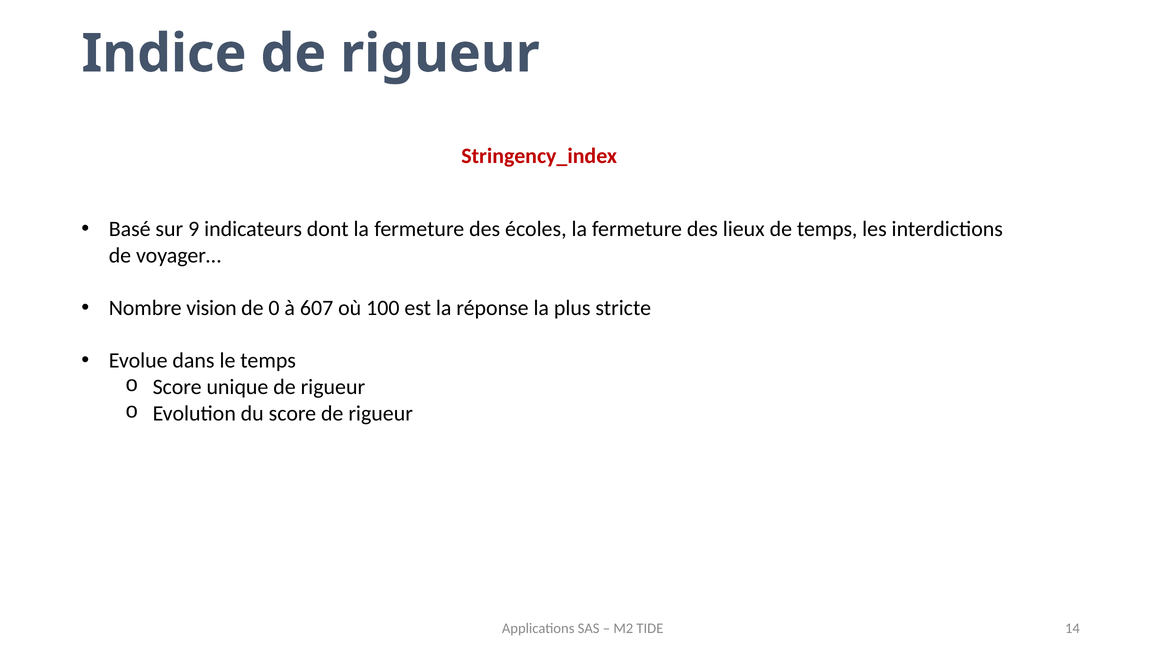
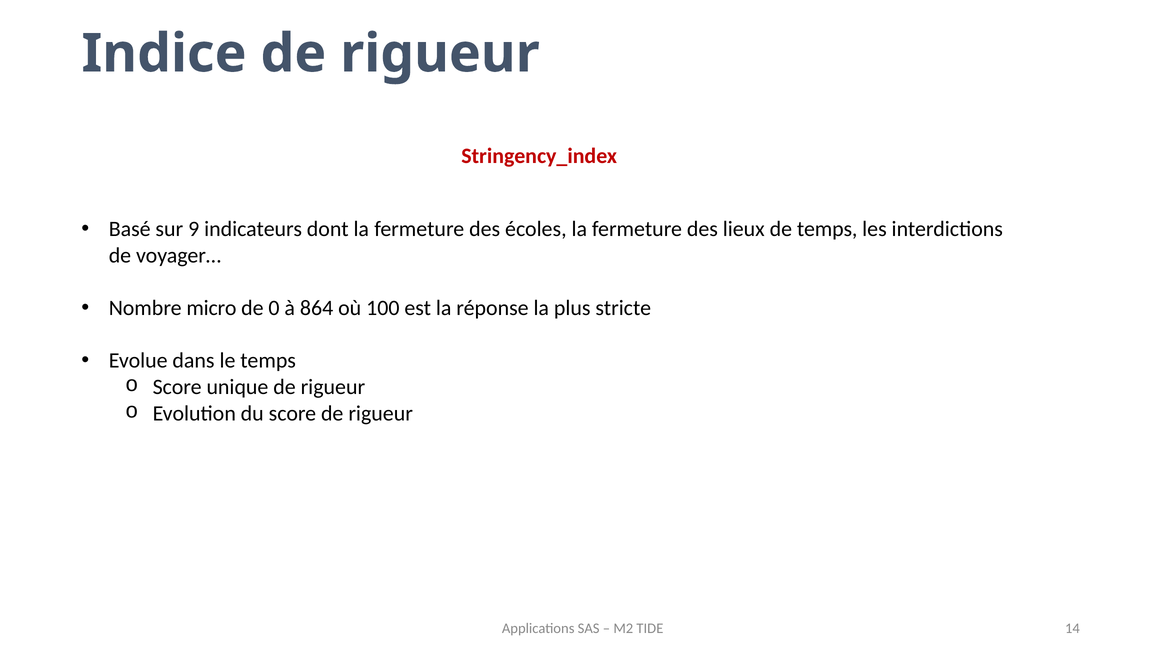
vision: vision -> micro
607: 607 -> 864
